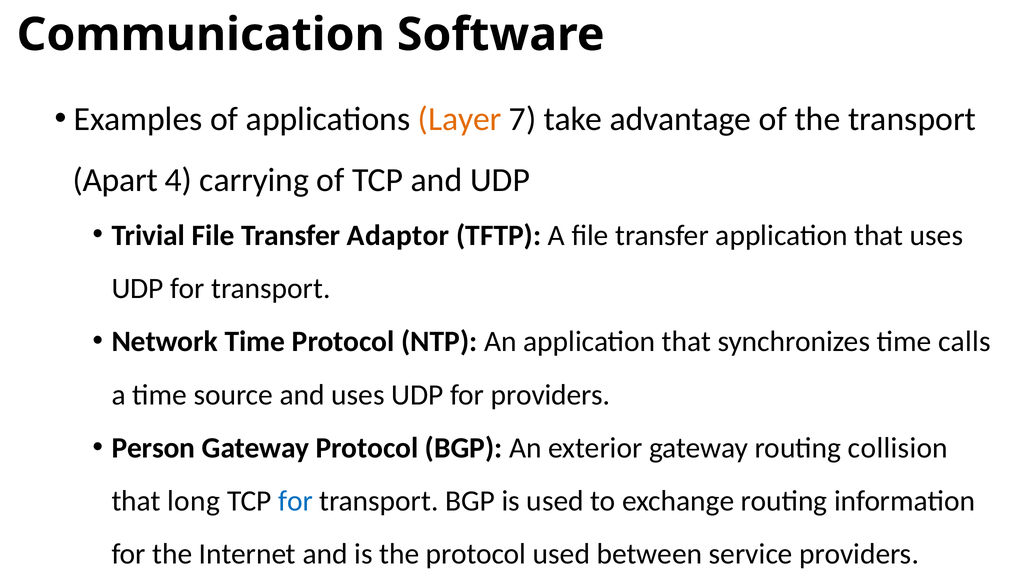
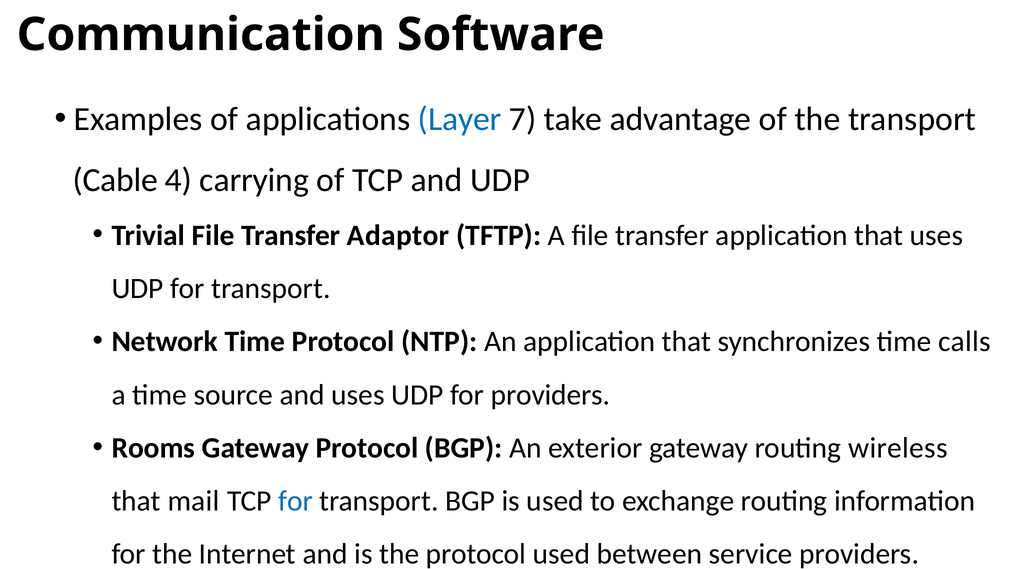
Layer colour: orange -> blue
Apart: Apart -> Cable
Person: Person -> Rooms
collision: collision -> wireless
long: long -> mail
